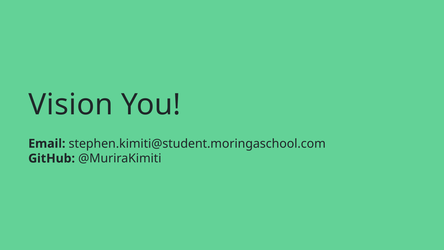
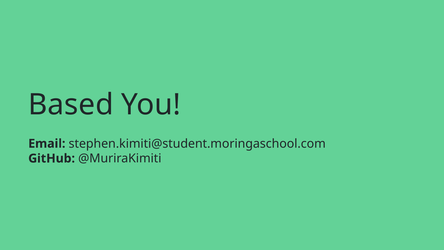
Vision: Vision -> Based
